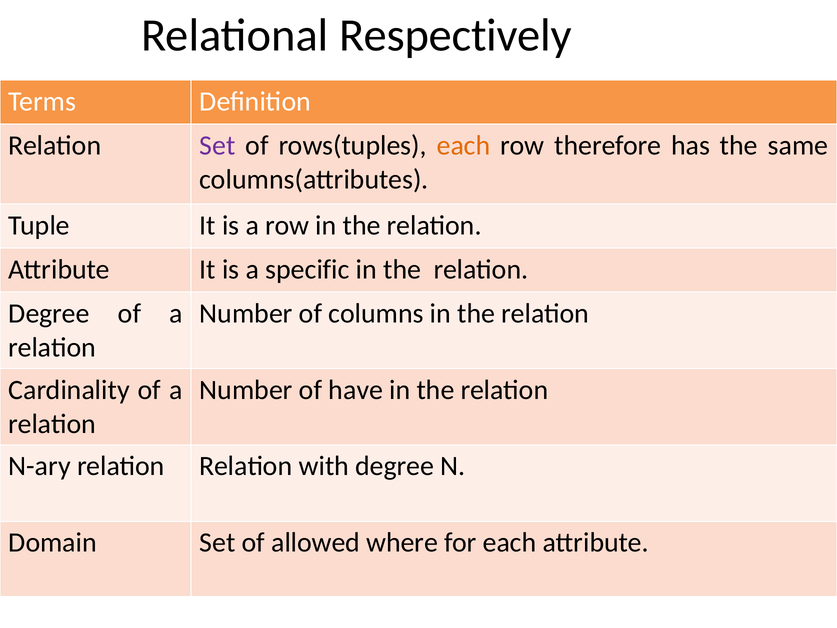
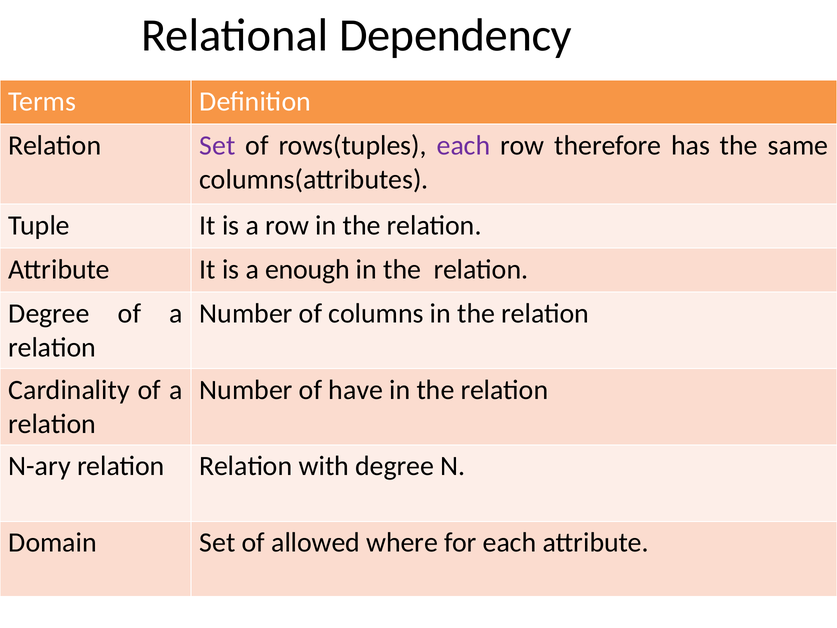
Respectively: Respectively -> Dependency
each at (464, 146) colour: orange -> purple
specific: specific -> enough
